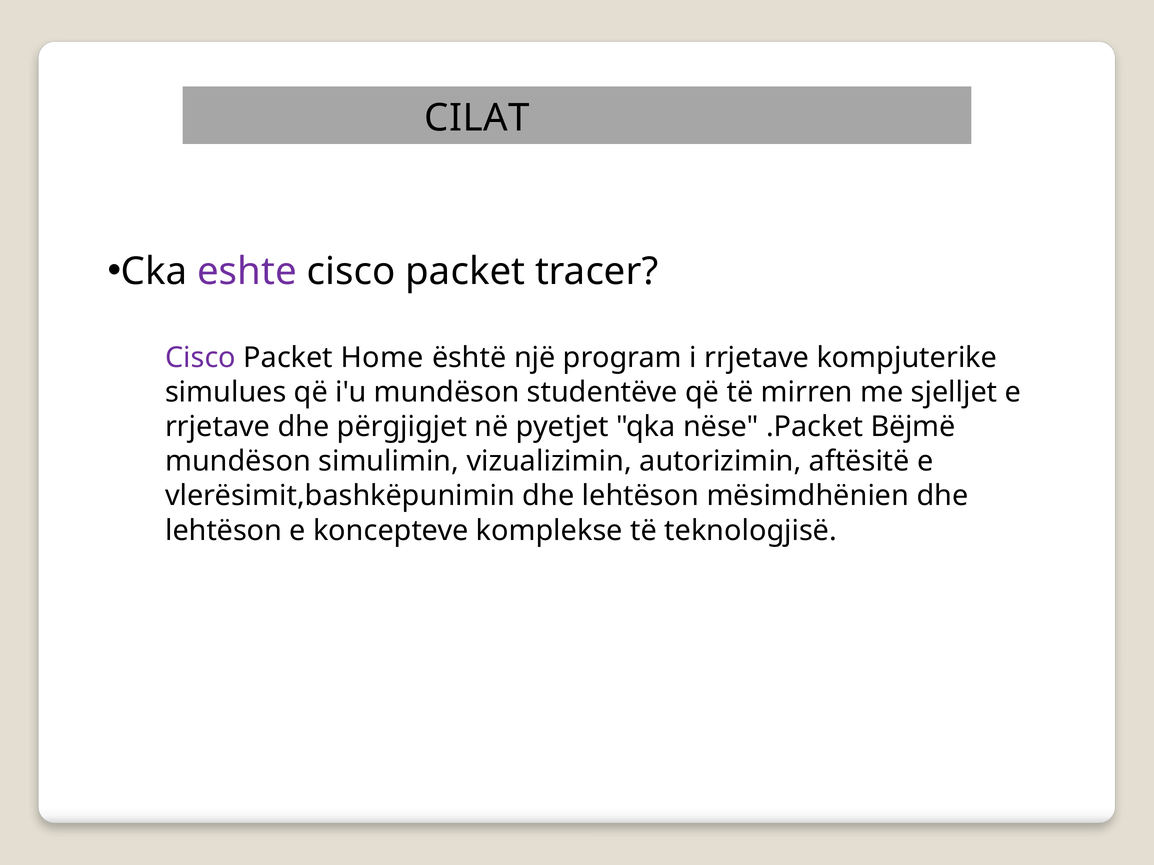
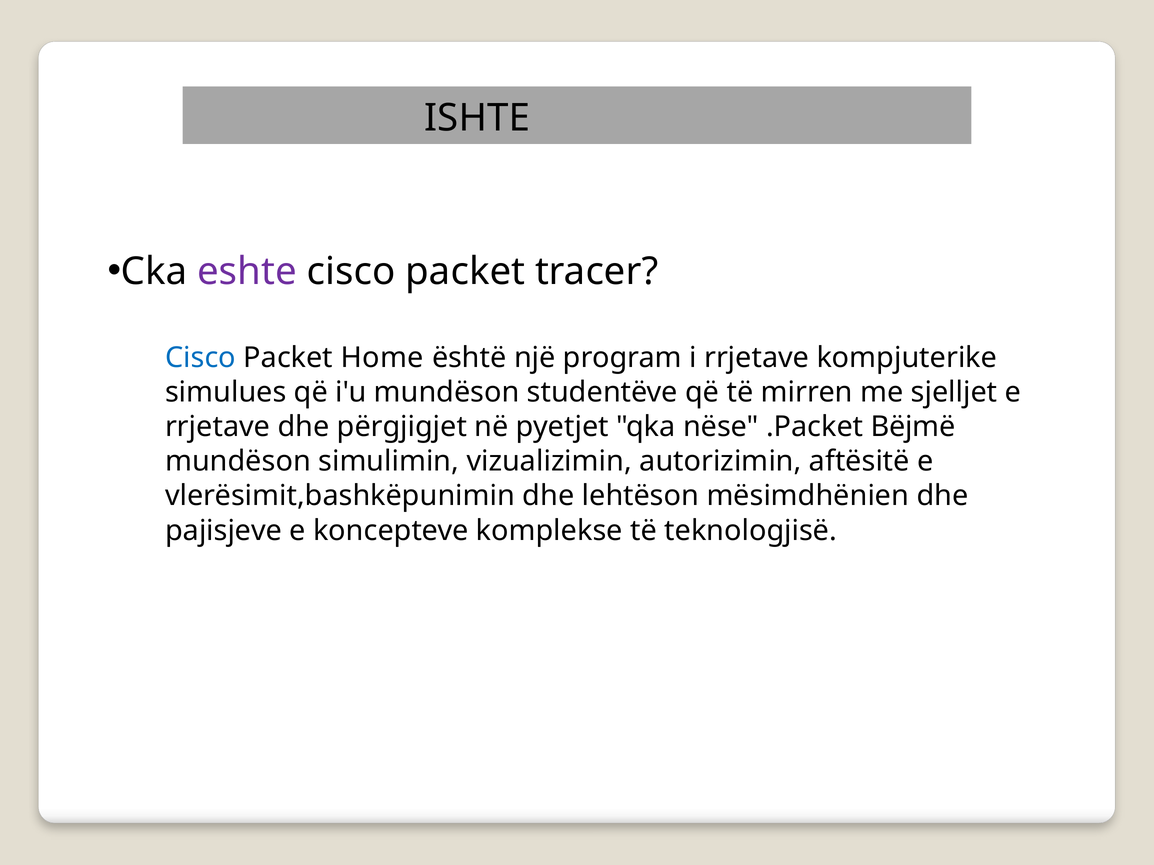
CILAT: CILAT -> ISHTE
Cisco at (201, 358) colour: purple -> blue
lehtëson at (224, 531): lehtëson -> pajisjeve
